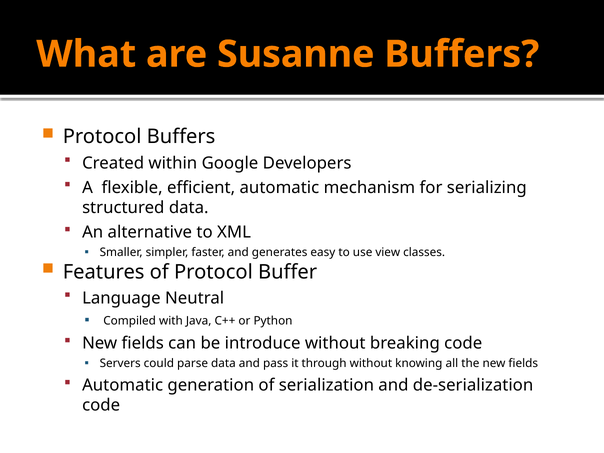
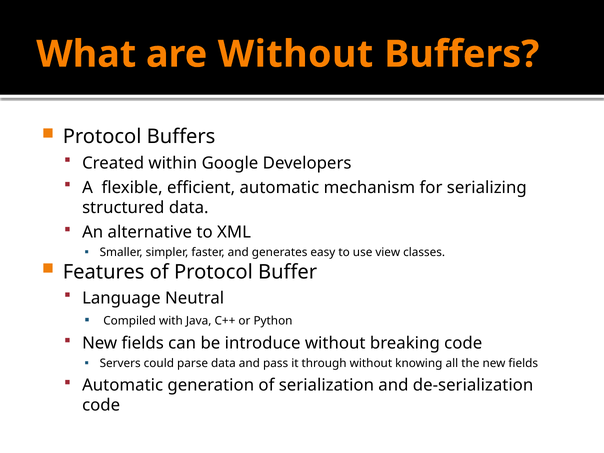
are Susanne: Susanne -> Without
